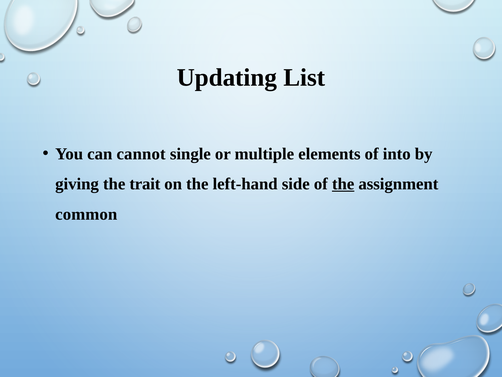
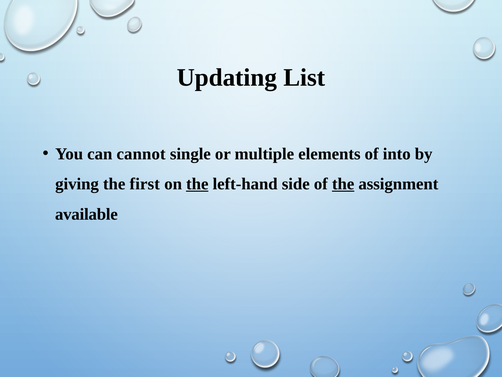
trait: trait -> first
the at (197, 184) underline: none -> present
common: common -> available
